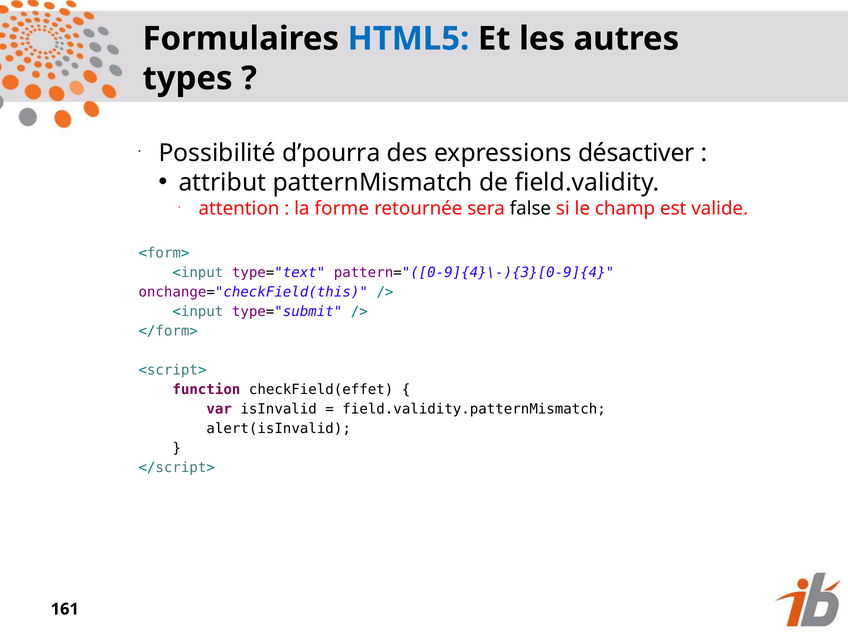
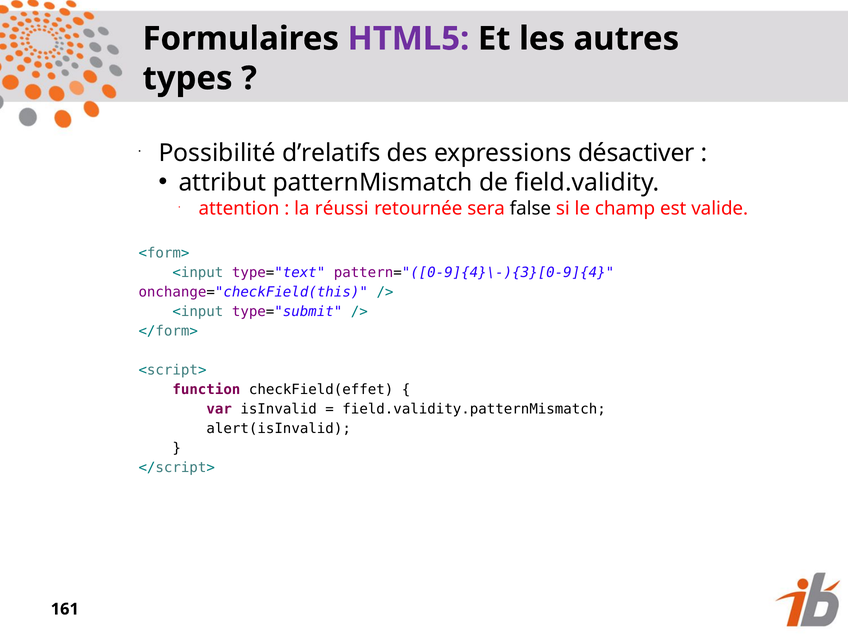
HTML5 colour: blue -> purple
d’pourra: d’pourra -> d’relatifs
forme: forme -> réussi
